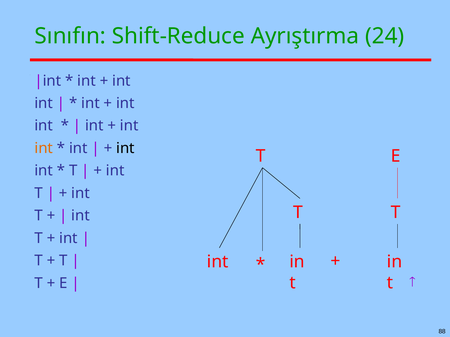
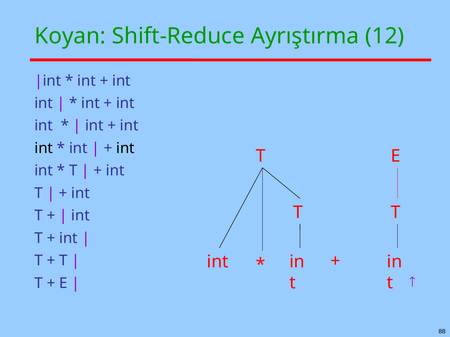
Sınıfın: Sınıfın -> Koyan
24: 24 -> 12
int at (44, 148) colour: orange -> black
